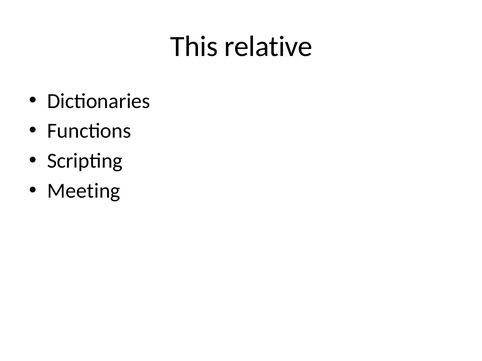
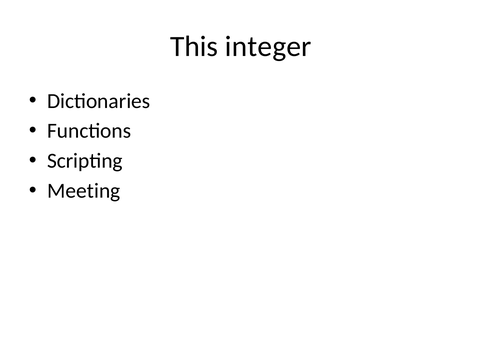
relative: relative -> integer
